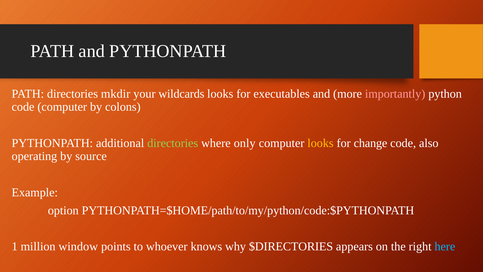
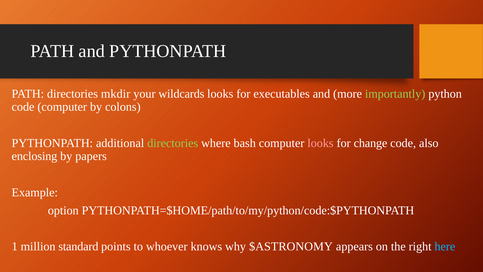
importantly colour: pink -> light green
only: only -> bash
looks at (320, 143) colour: yellow -> pink
operating: operating -> enclosing
source: source -> papers
window: window -> standard
$DIRECTORIES: $DIRECTORIES -> $ASTRONOMY
